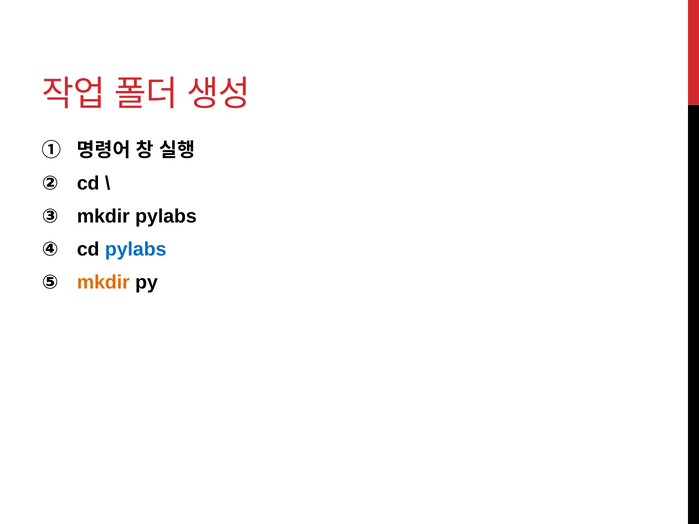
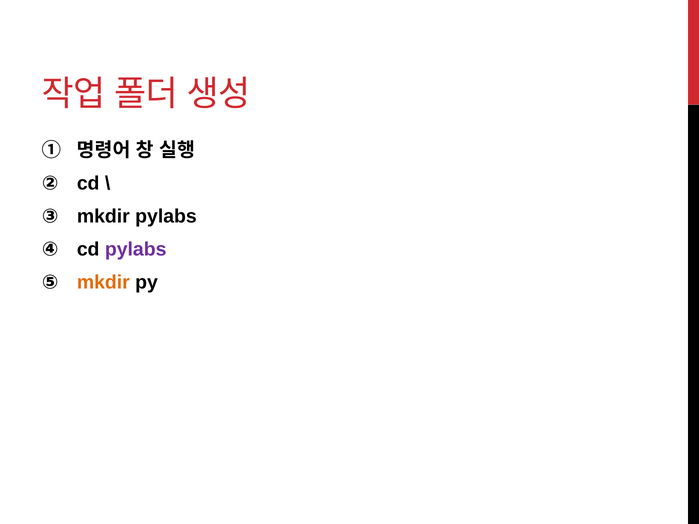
pylabs at (136, 250) colour: blue -> purple
